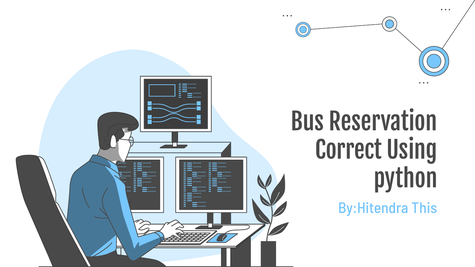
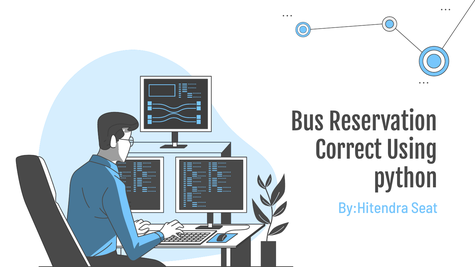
This: This -> Seat
